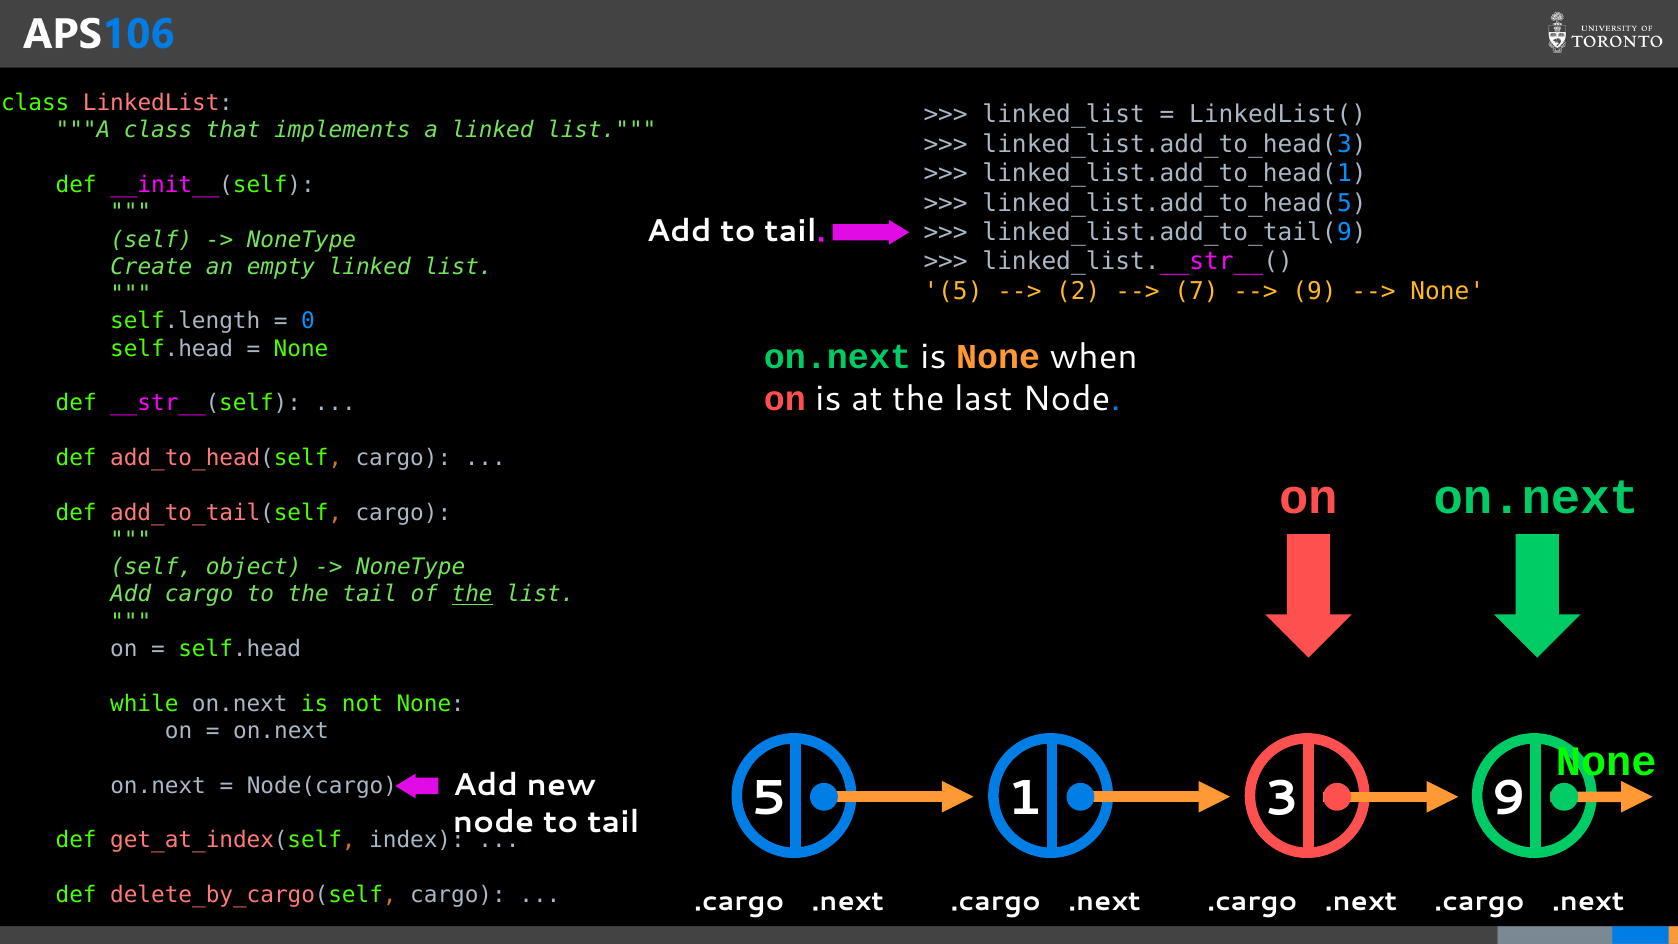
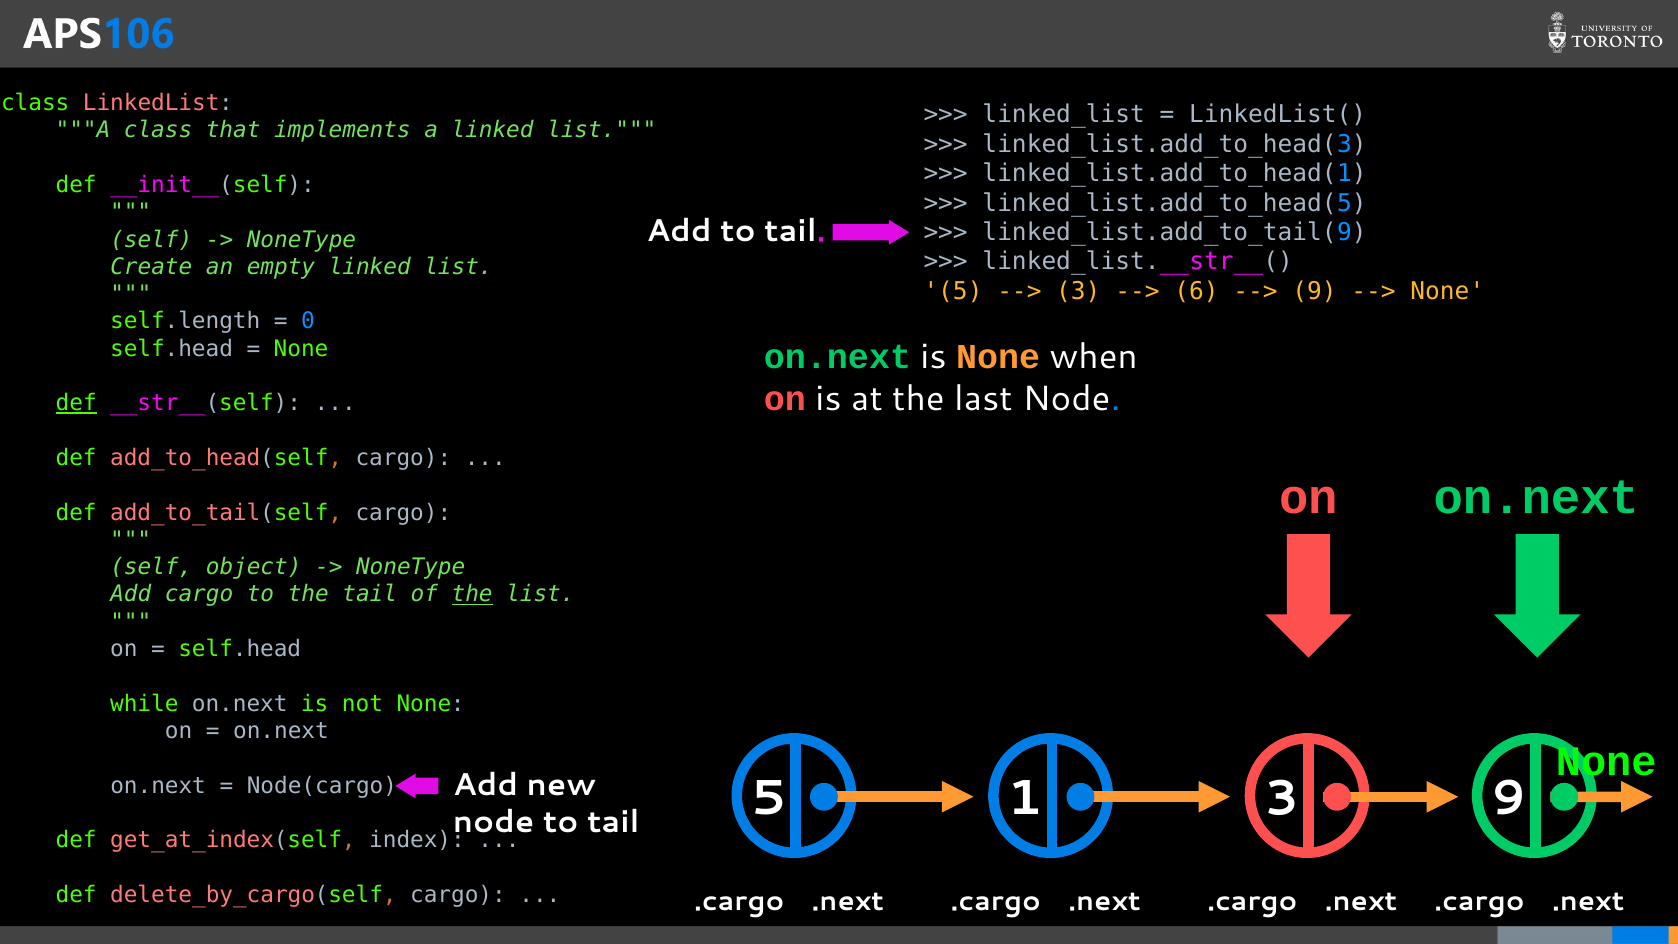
2 at (1078, 291): 2 -> 3
7: 7 -> 6
def at (76, 403) underline: none -> present
